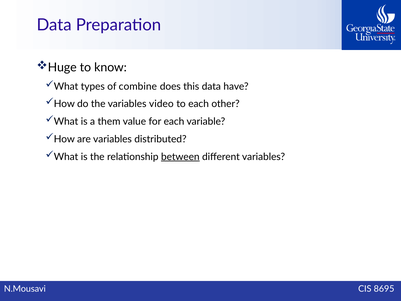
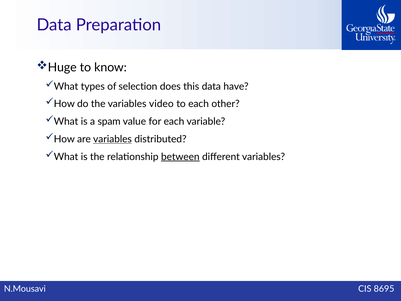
combine: combine -> selection
them: them -> spam
variables at (112, 139) underline: none -> present
